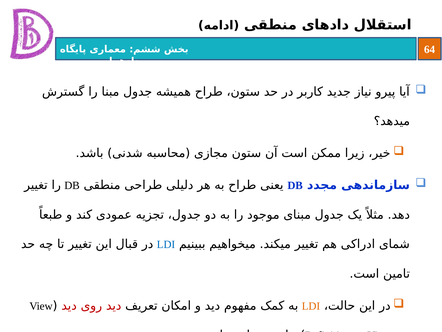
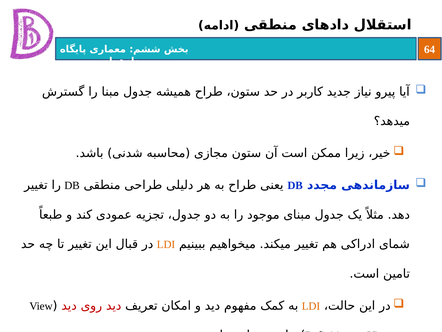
LDI at (166, 244) colour: blue -> orange
